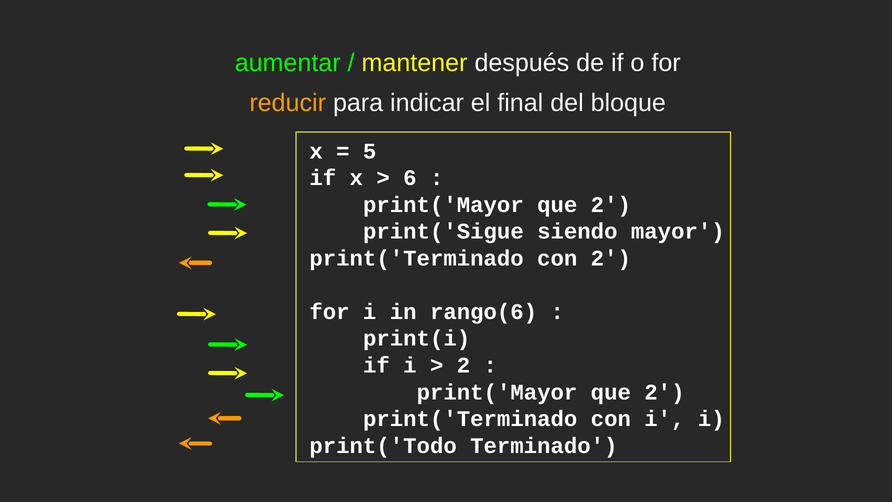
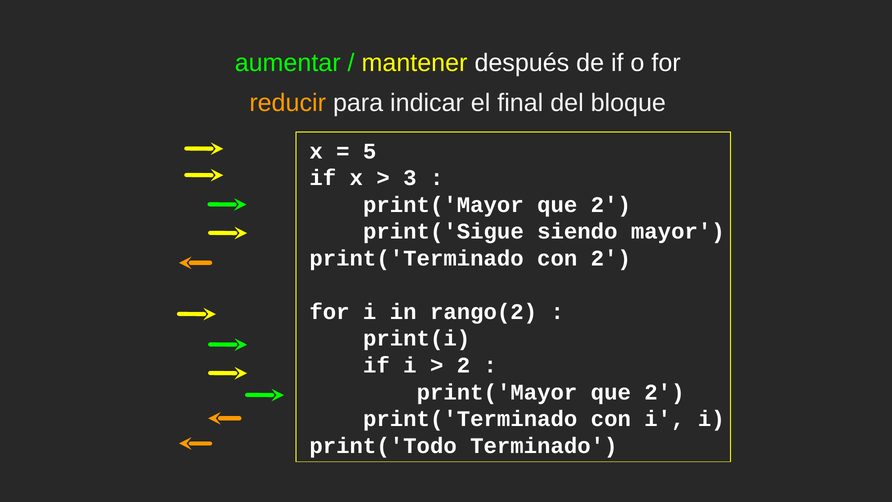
6: 6 -> 3
rango(6: rango(6 -> rango(2
